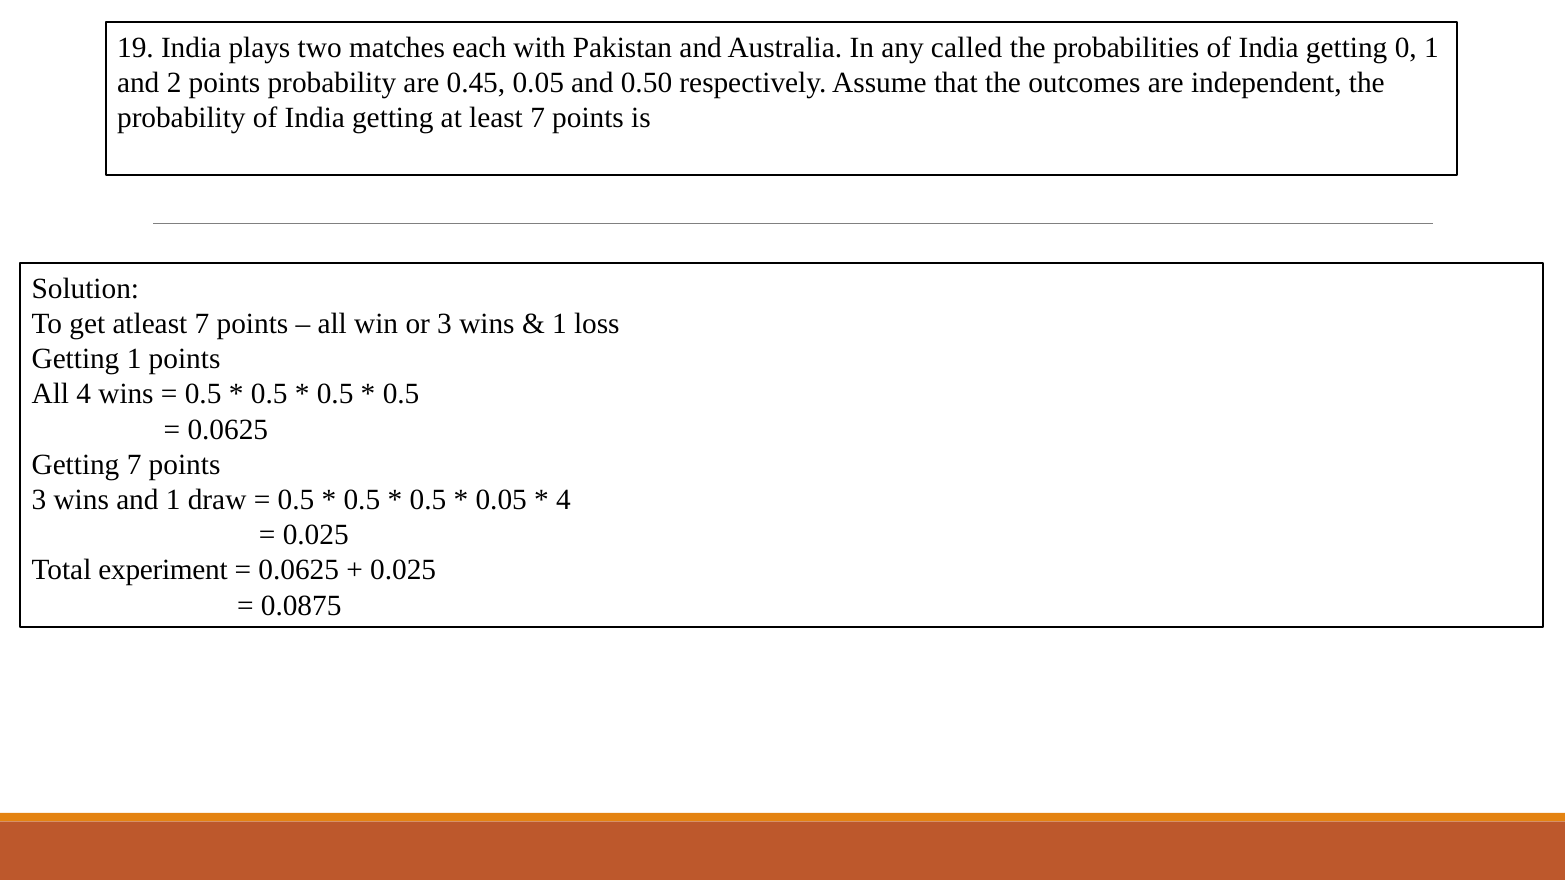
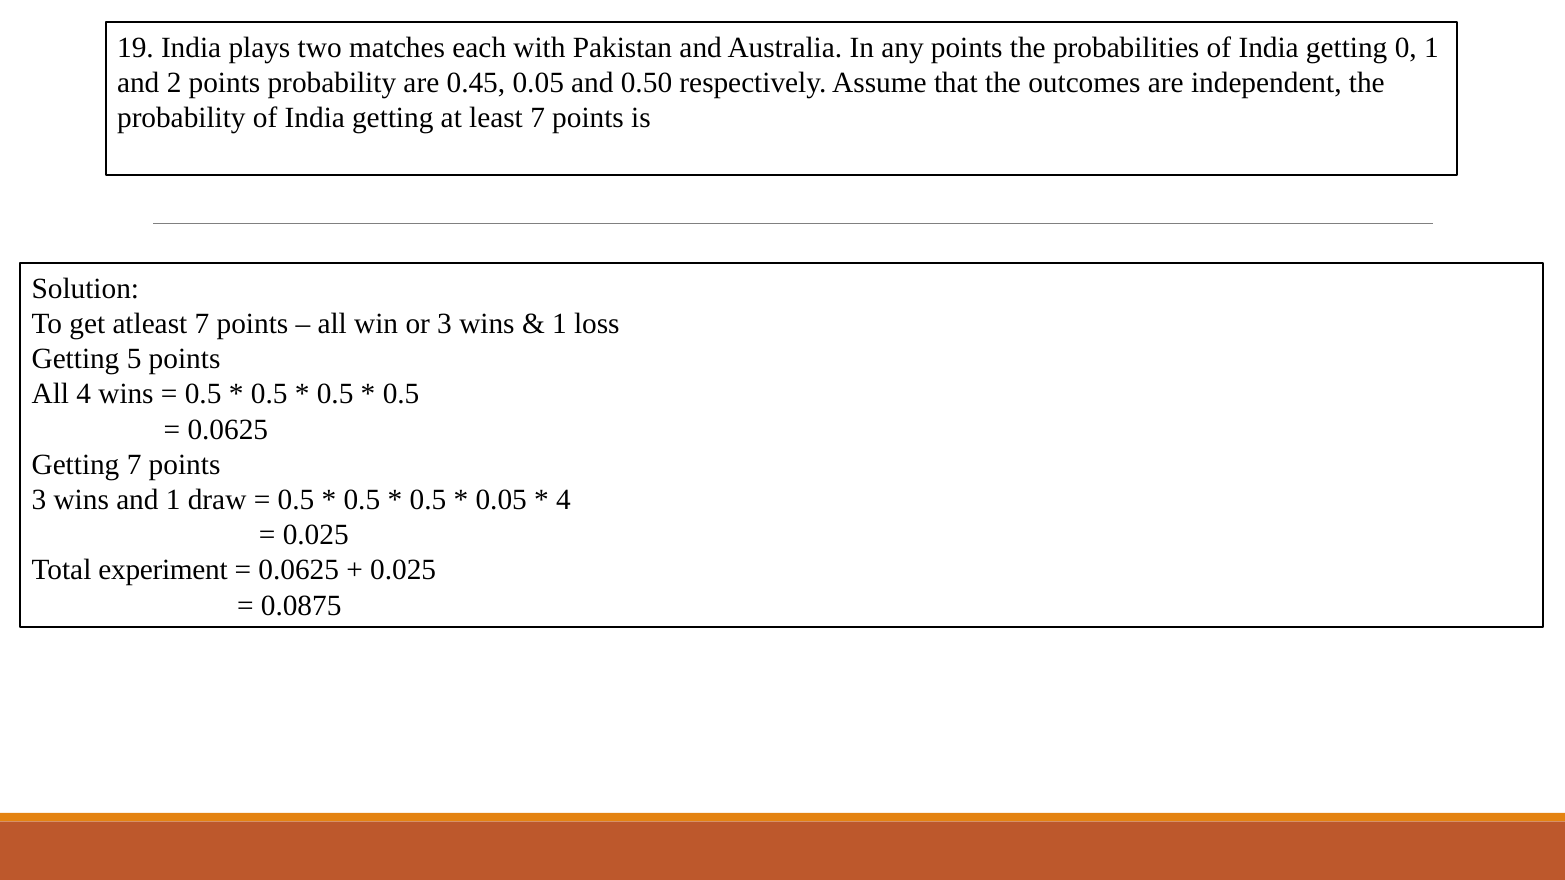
any called: called -> points
Getting 1: 1 -> 5
